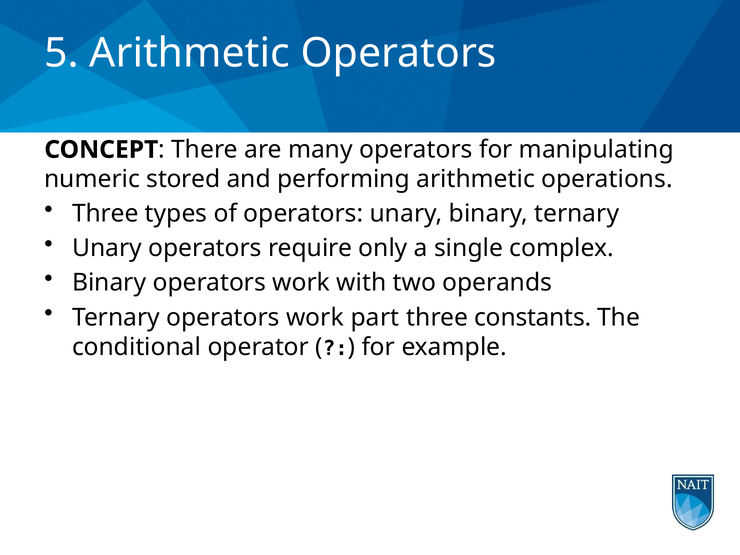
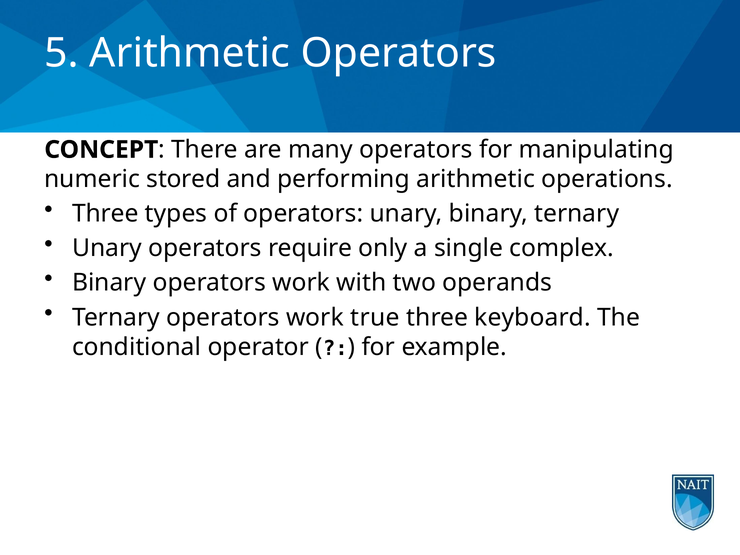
part: part -> true
constants: constants -> keyboard
